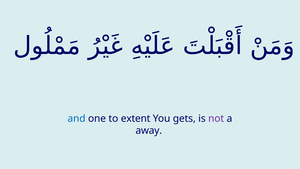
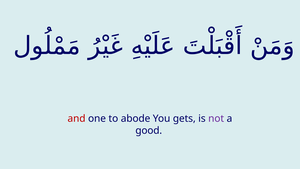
and colour: blue -> red
extent: extent -> abode
away: away -> good
